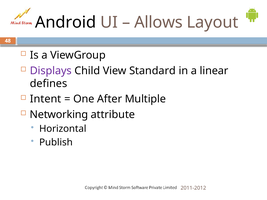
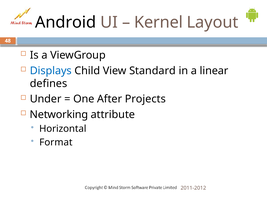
Allows: Allows -> Kernel
Displays colour: purple -> blue
Intent: Intent -> Under
Multiple: Multiple -> Projects
Publish: Publish -> Format
